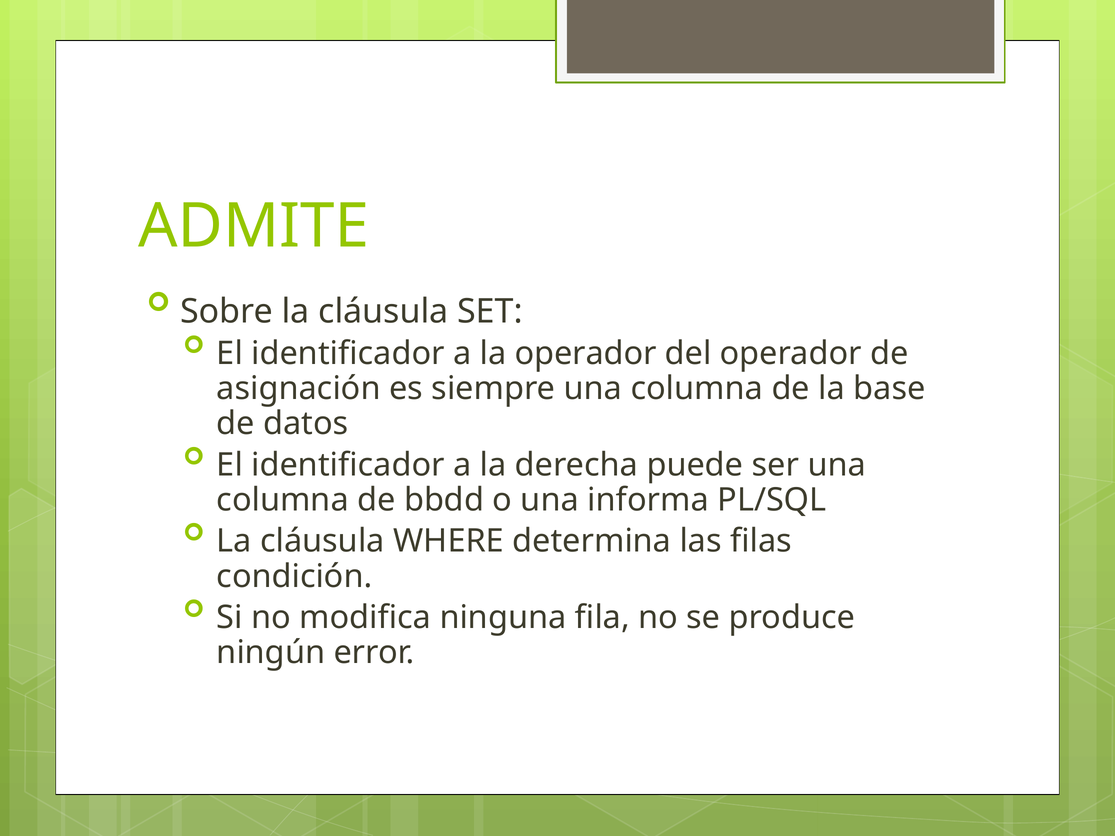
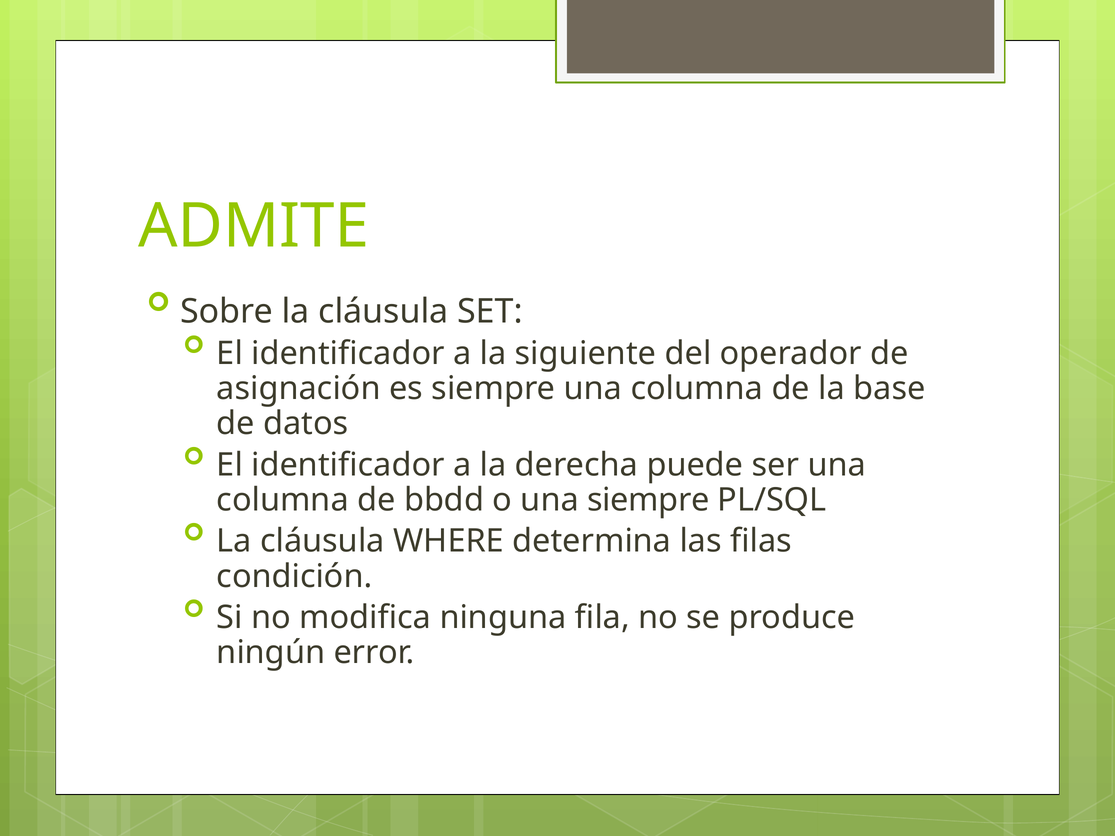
la operador: operador -> siguiente
una informa: informa -> siempre
